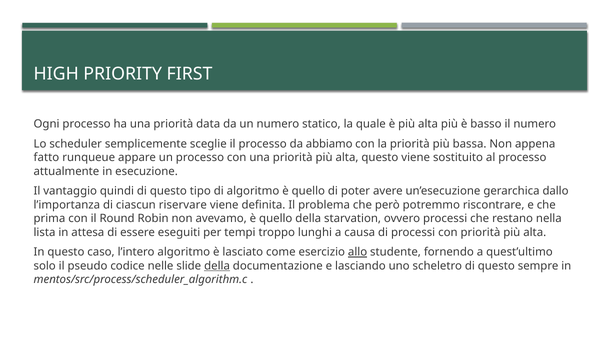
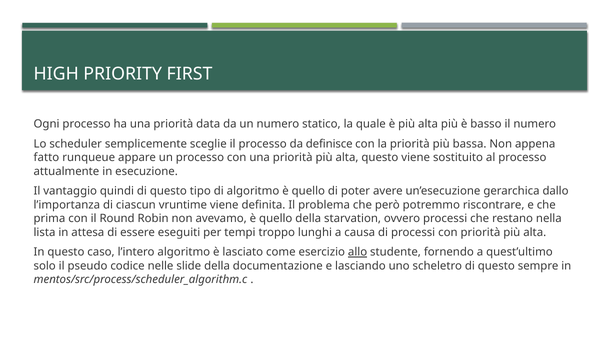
abbiamo: abbiamo -> definisce
riservare: riservare -> vruntime
della at (217, 266) underline: present -> none
